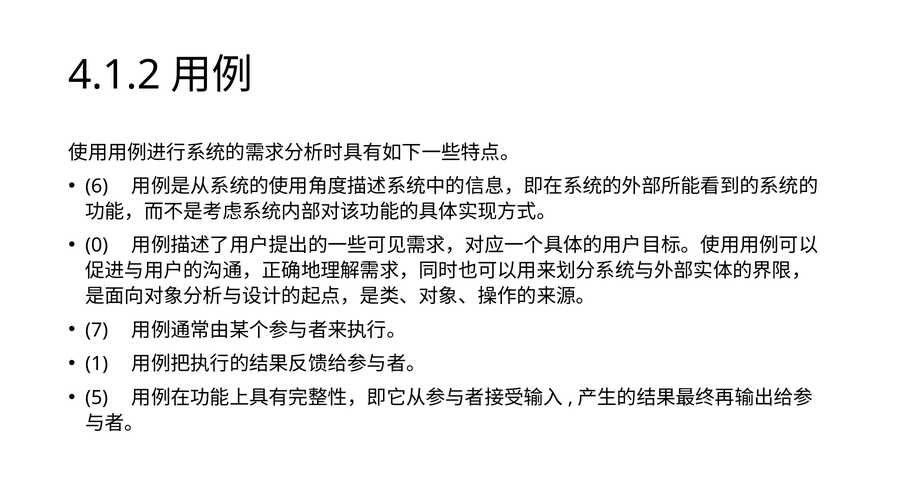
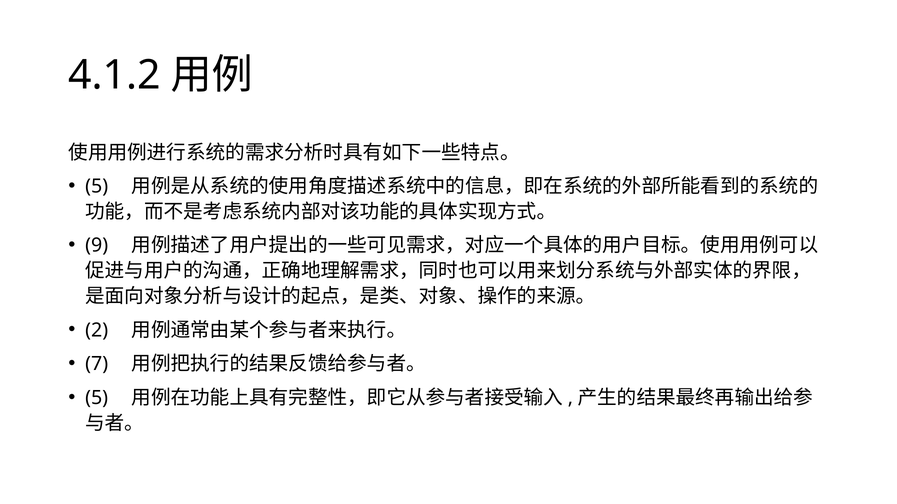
6 at (97, 187): 6 -> 5
0: 0 -> 9
7: 7 -> 2
1: 1 -> 7
